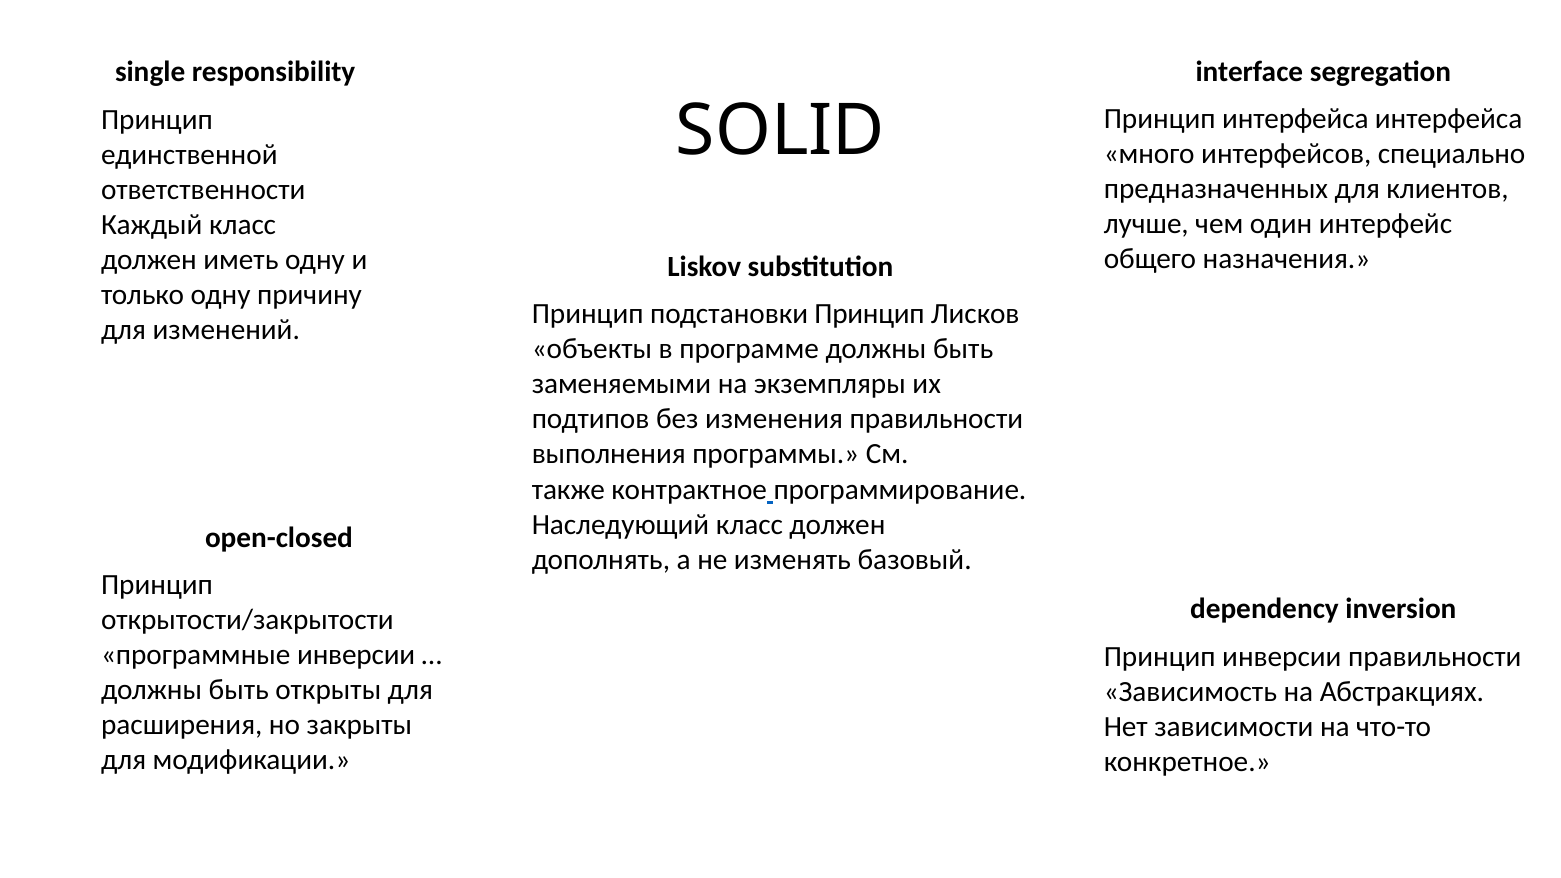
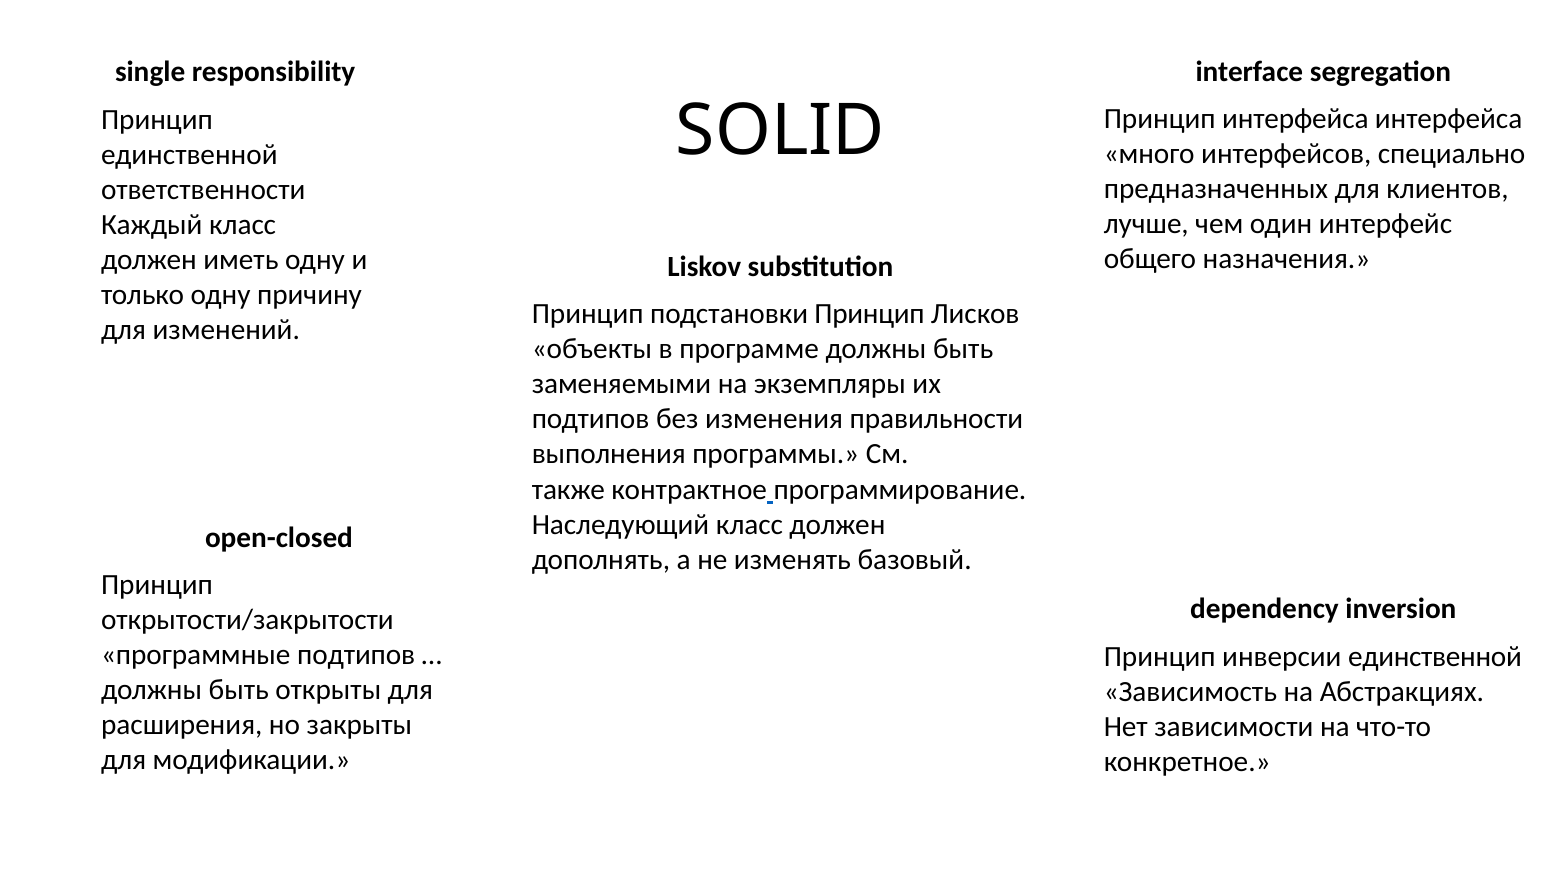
программные инверсии: инверсии -> подтипов
инверсии правильности: правильности -> единственной
